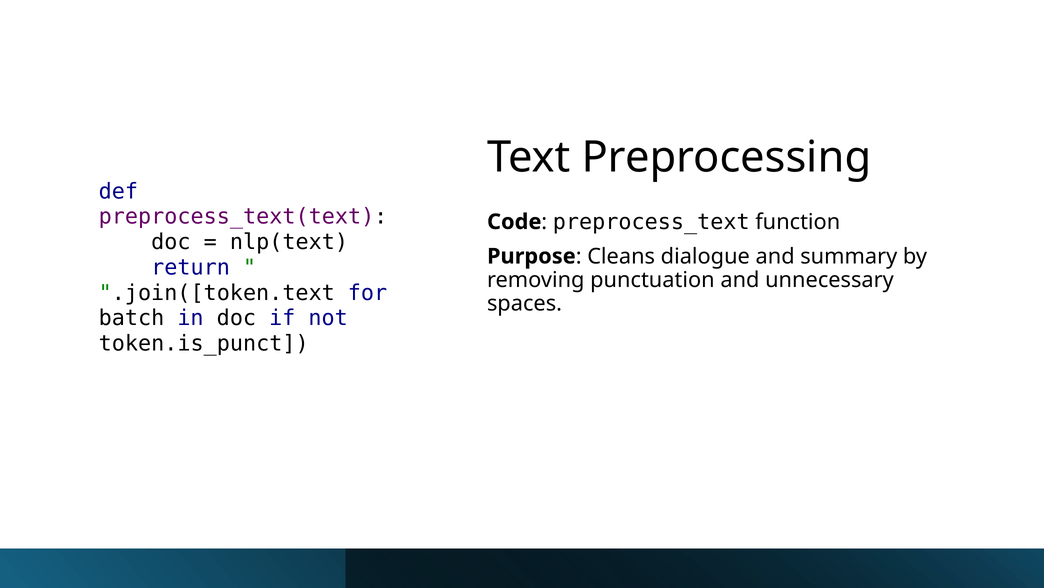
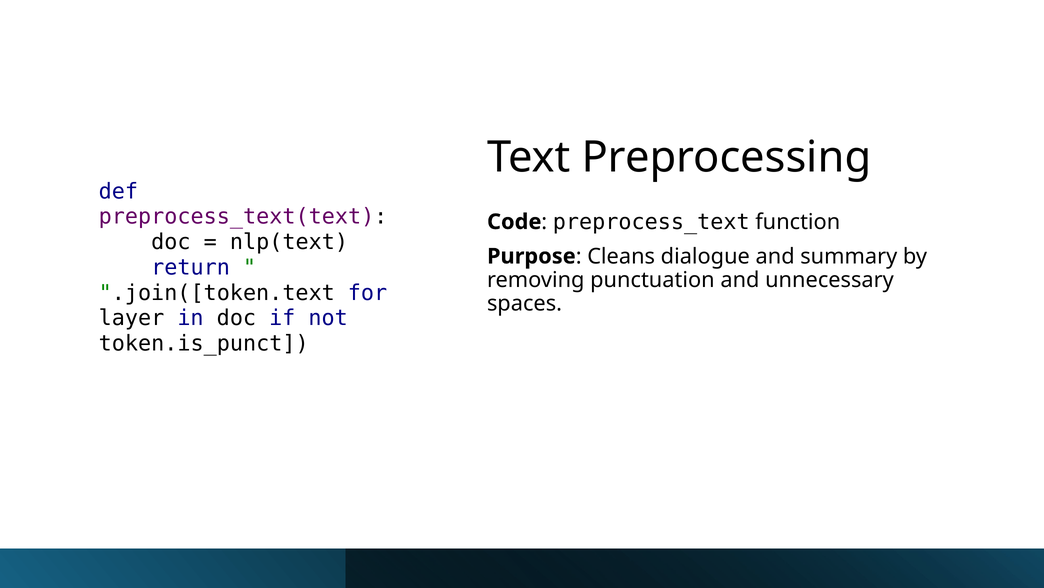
batch: batch -> layer
